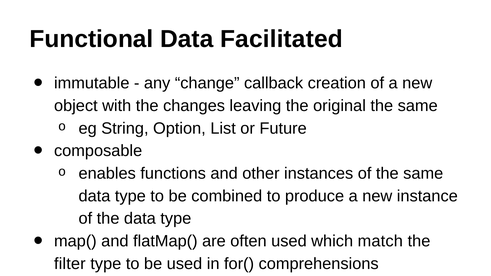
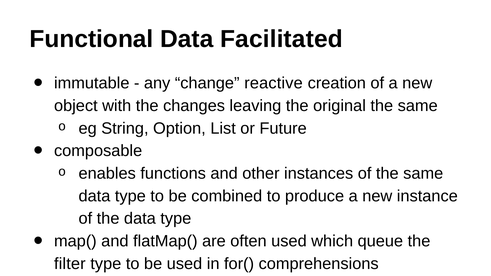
callback: callback -> reactive
match: match -> queue
